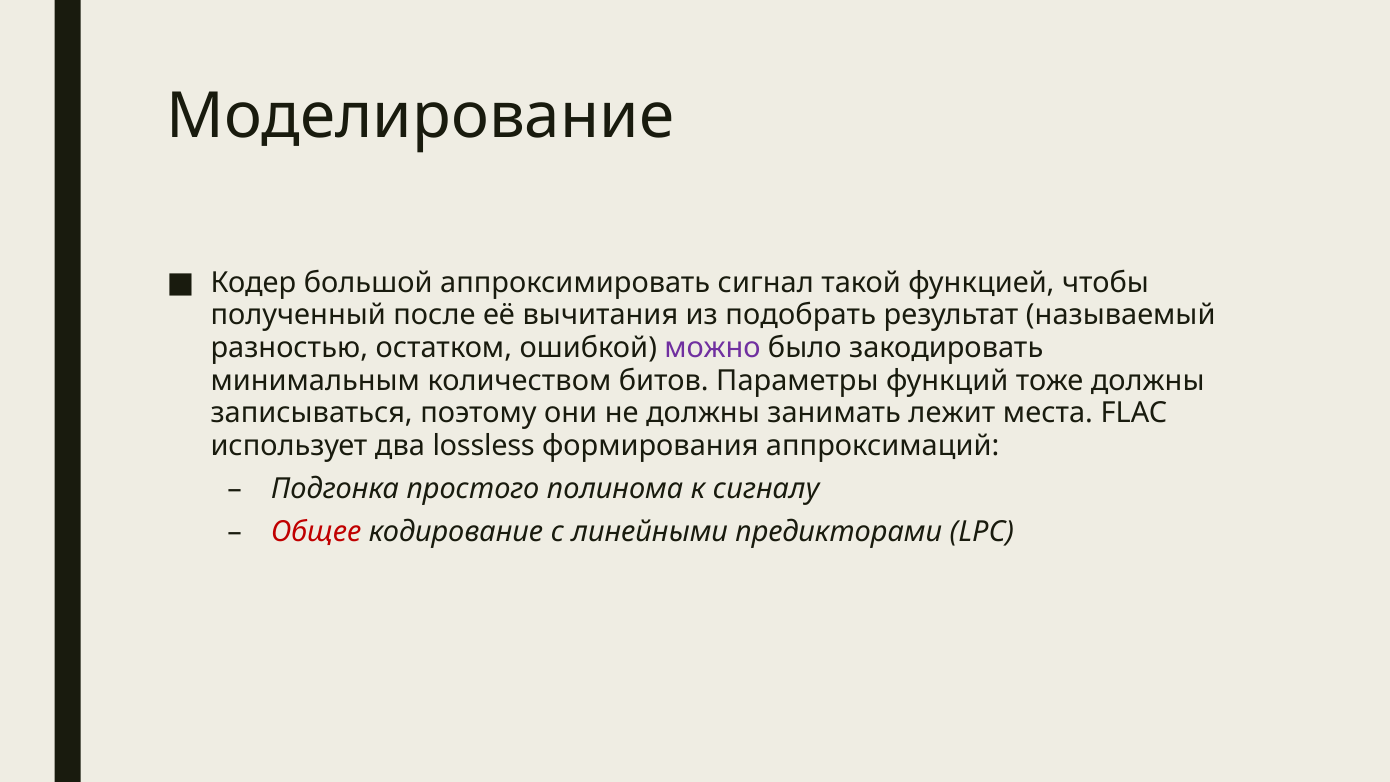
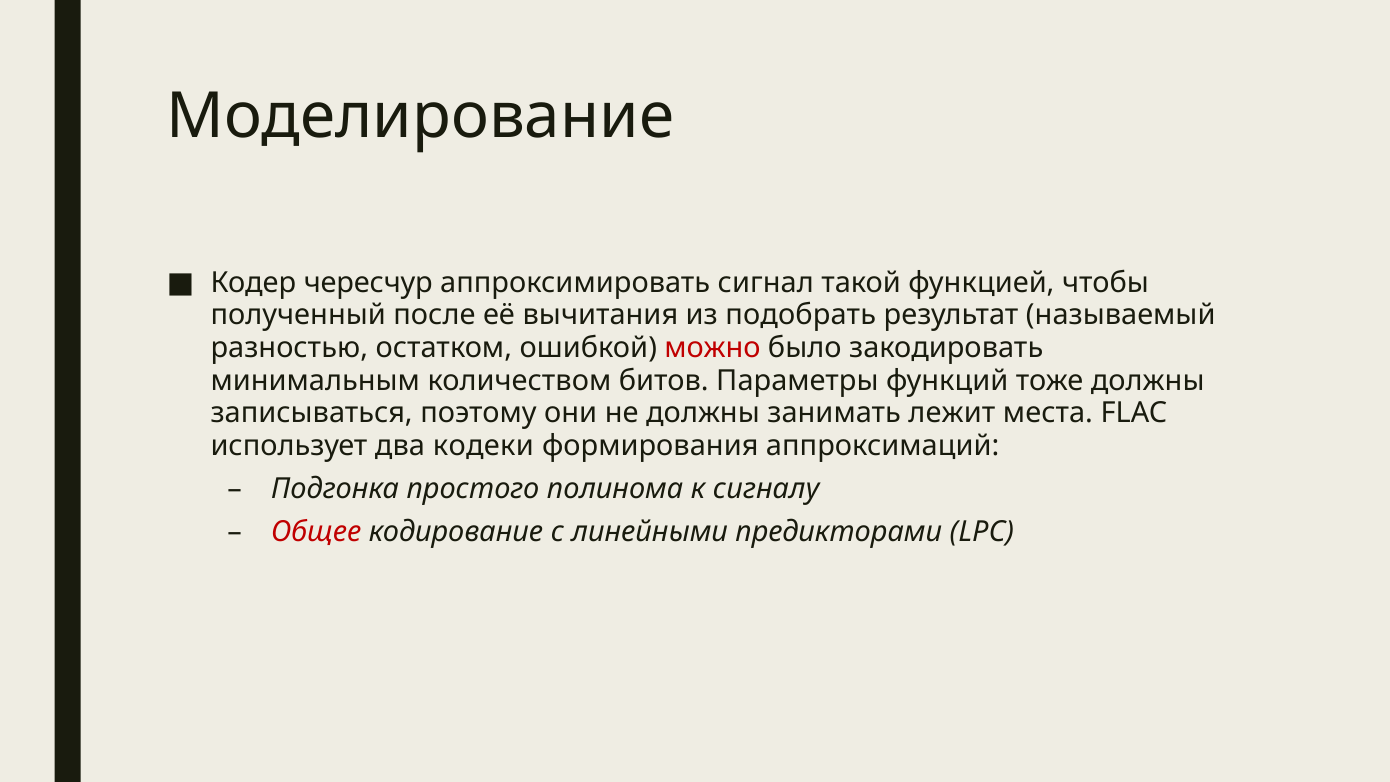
большой: большой -> чересчур
можно colour: purple -> red
lossless: lossless -> кодеки
